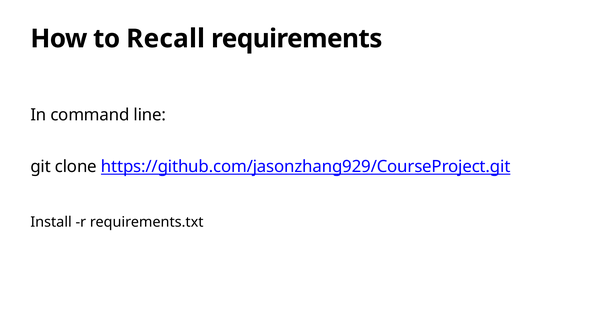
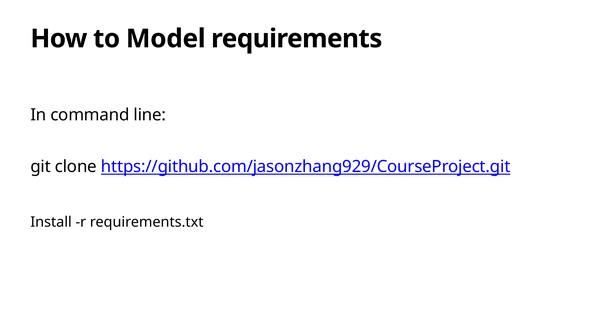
Recall: Recall -> Model
